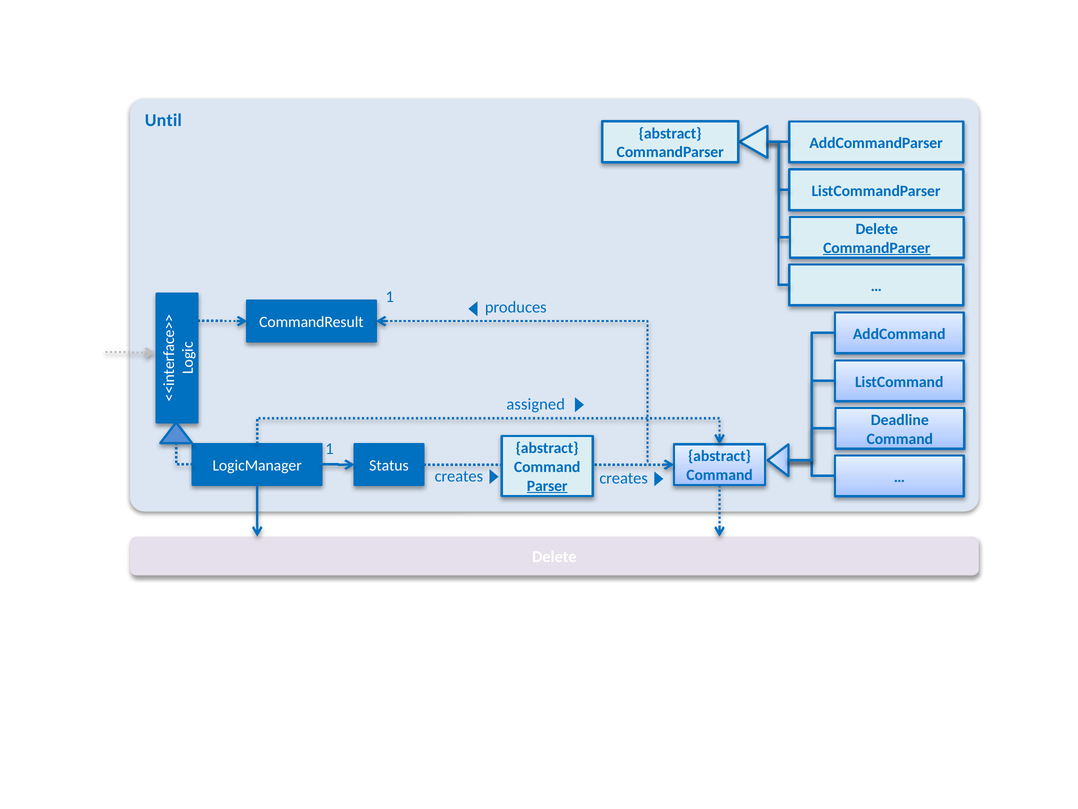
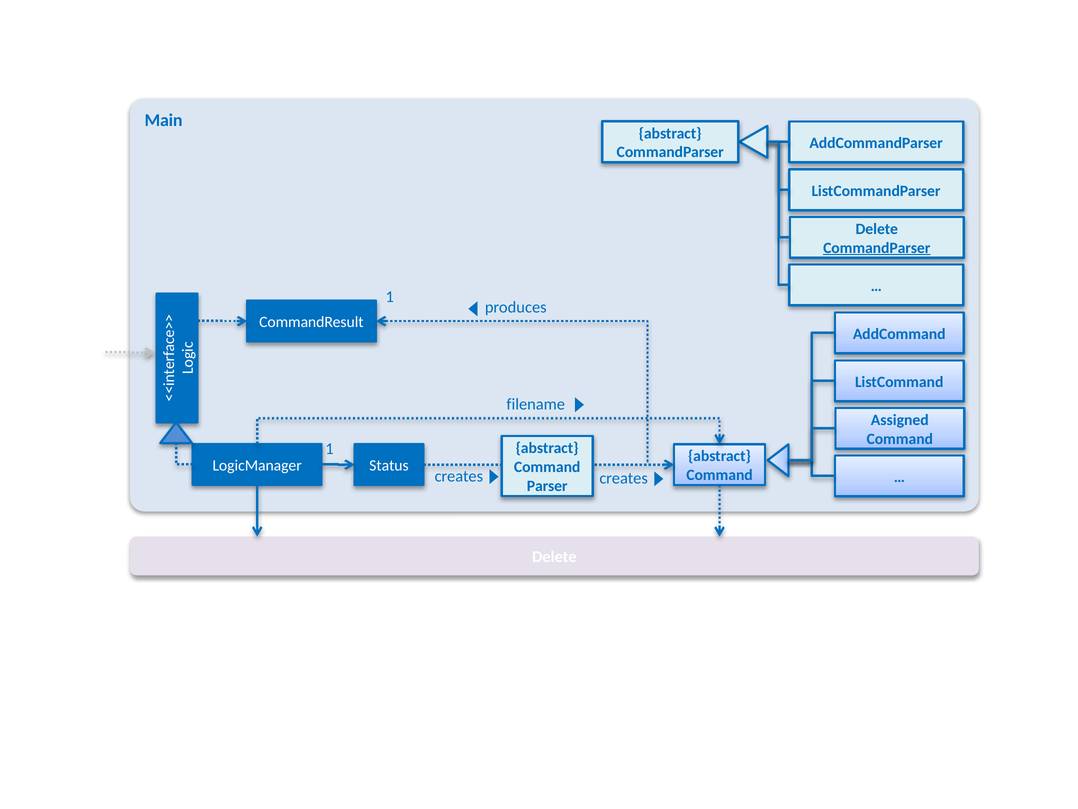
Until: Until -> Main
assigned: assigned -> filename
Deadline: Deadline -> Assigned
Parser underline: present -> none
